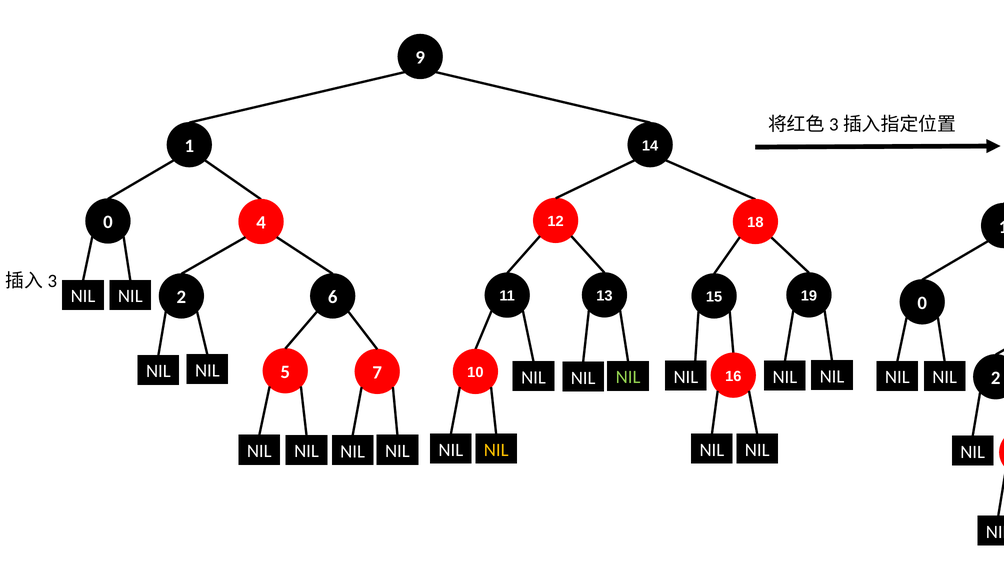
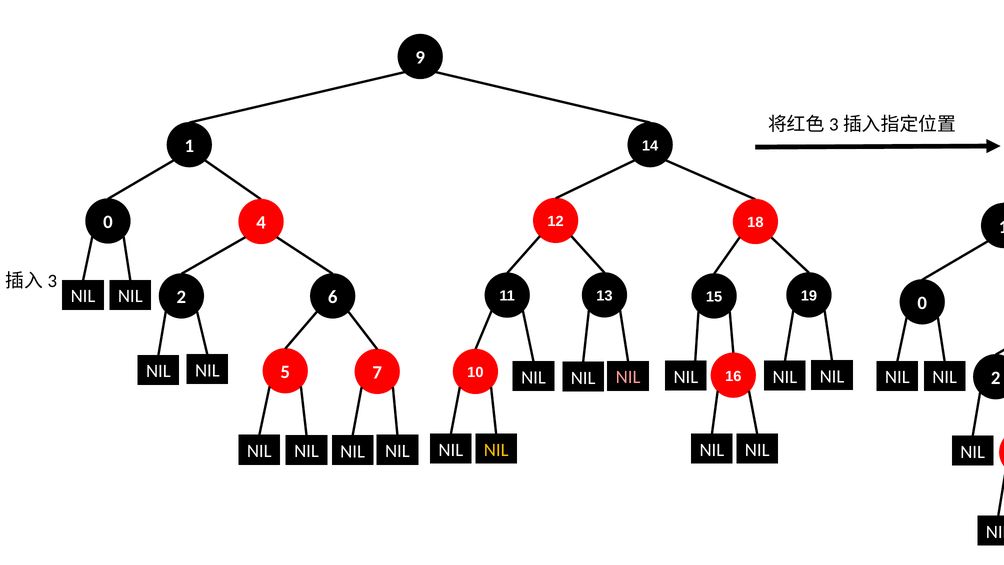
NIL at (628, 377) colour: light green -> pink
